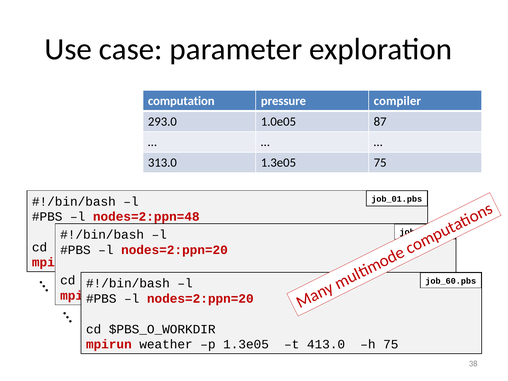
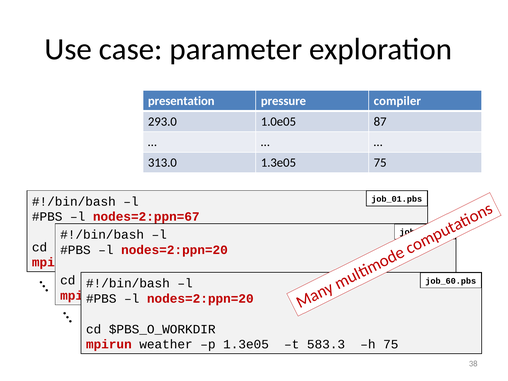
computation: computation -> presentation
nodes=2:ppn=48: nodes=2:ppn=48 -> nodes=2:ppn=67
413.0: 413.0 -> 583.3
